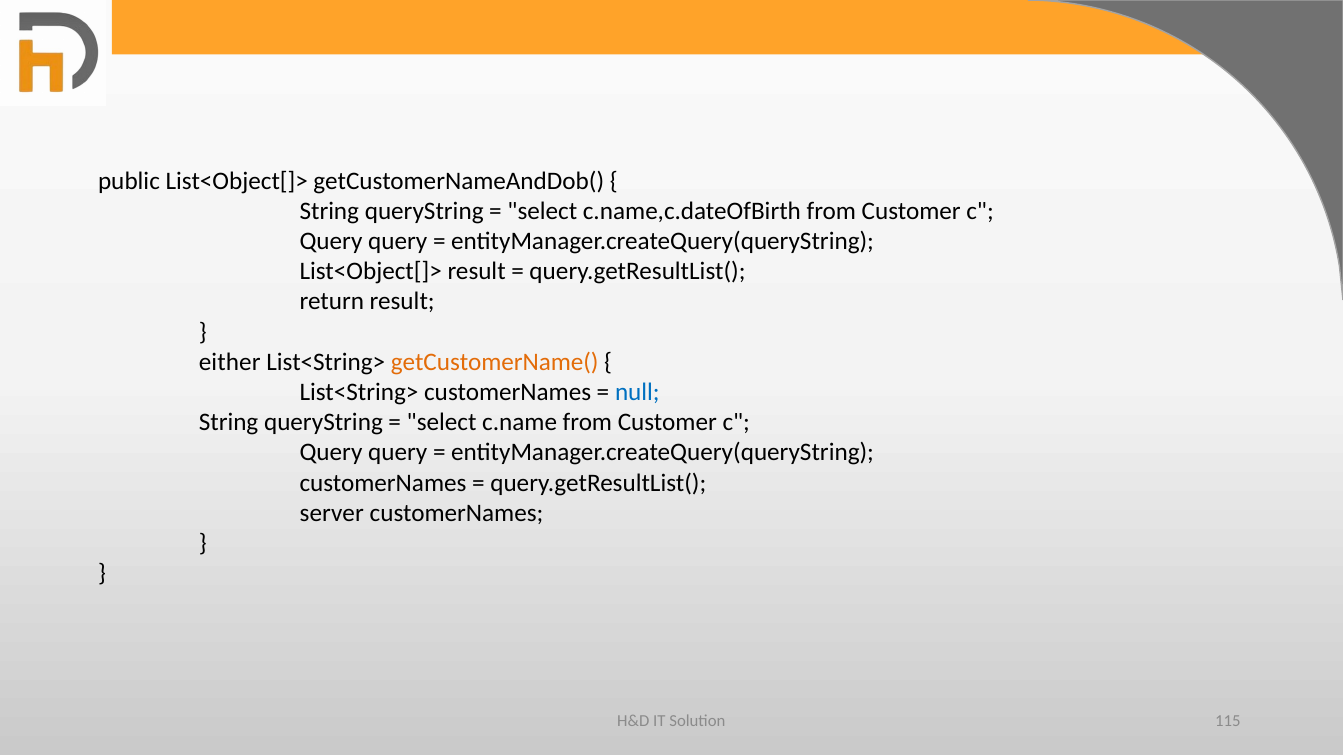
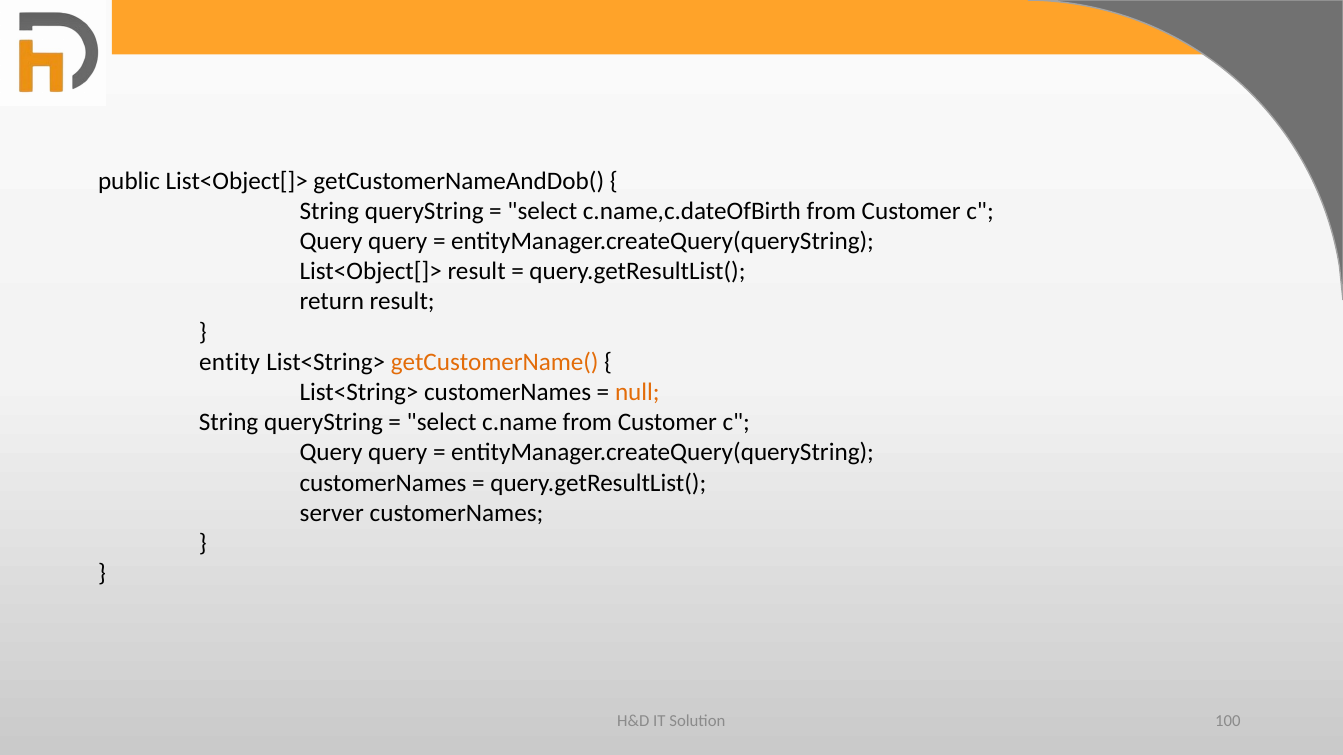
either: either -> entity
null colour: blue -> orange
115: 115 -> 100
